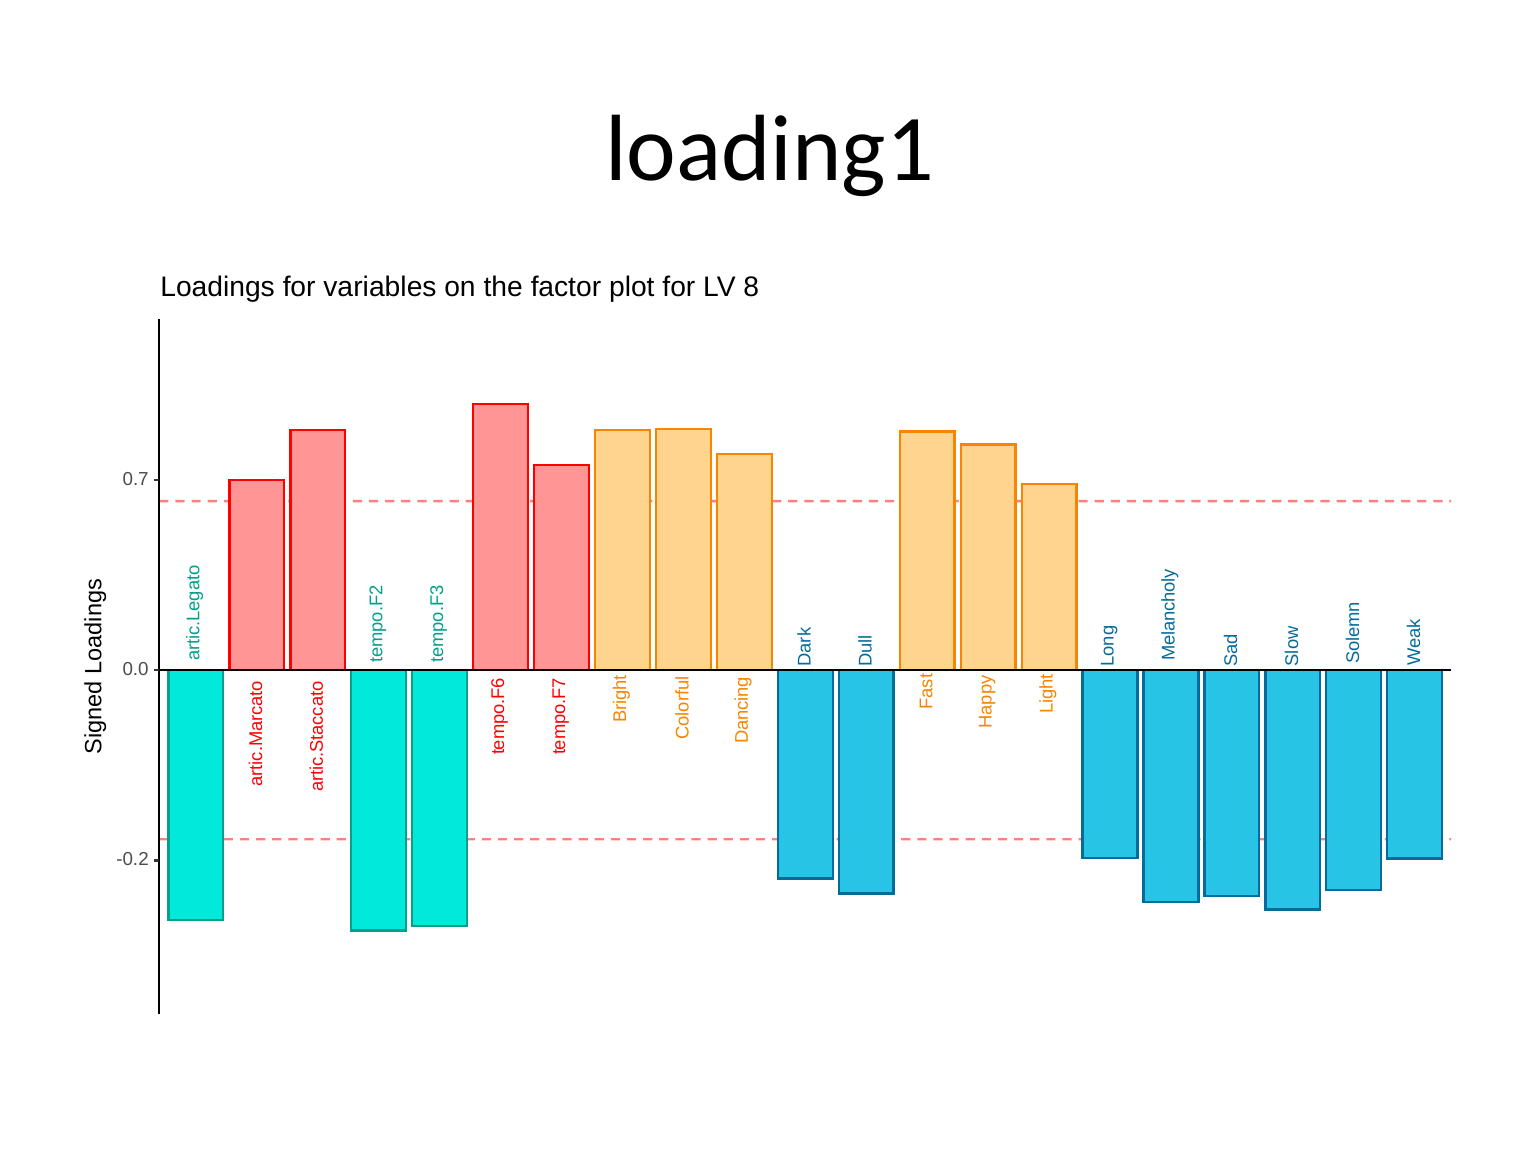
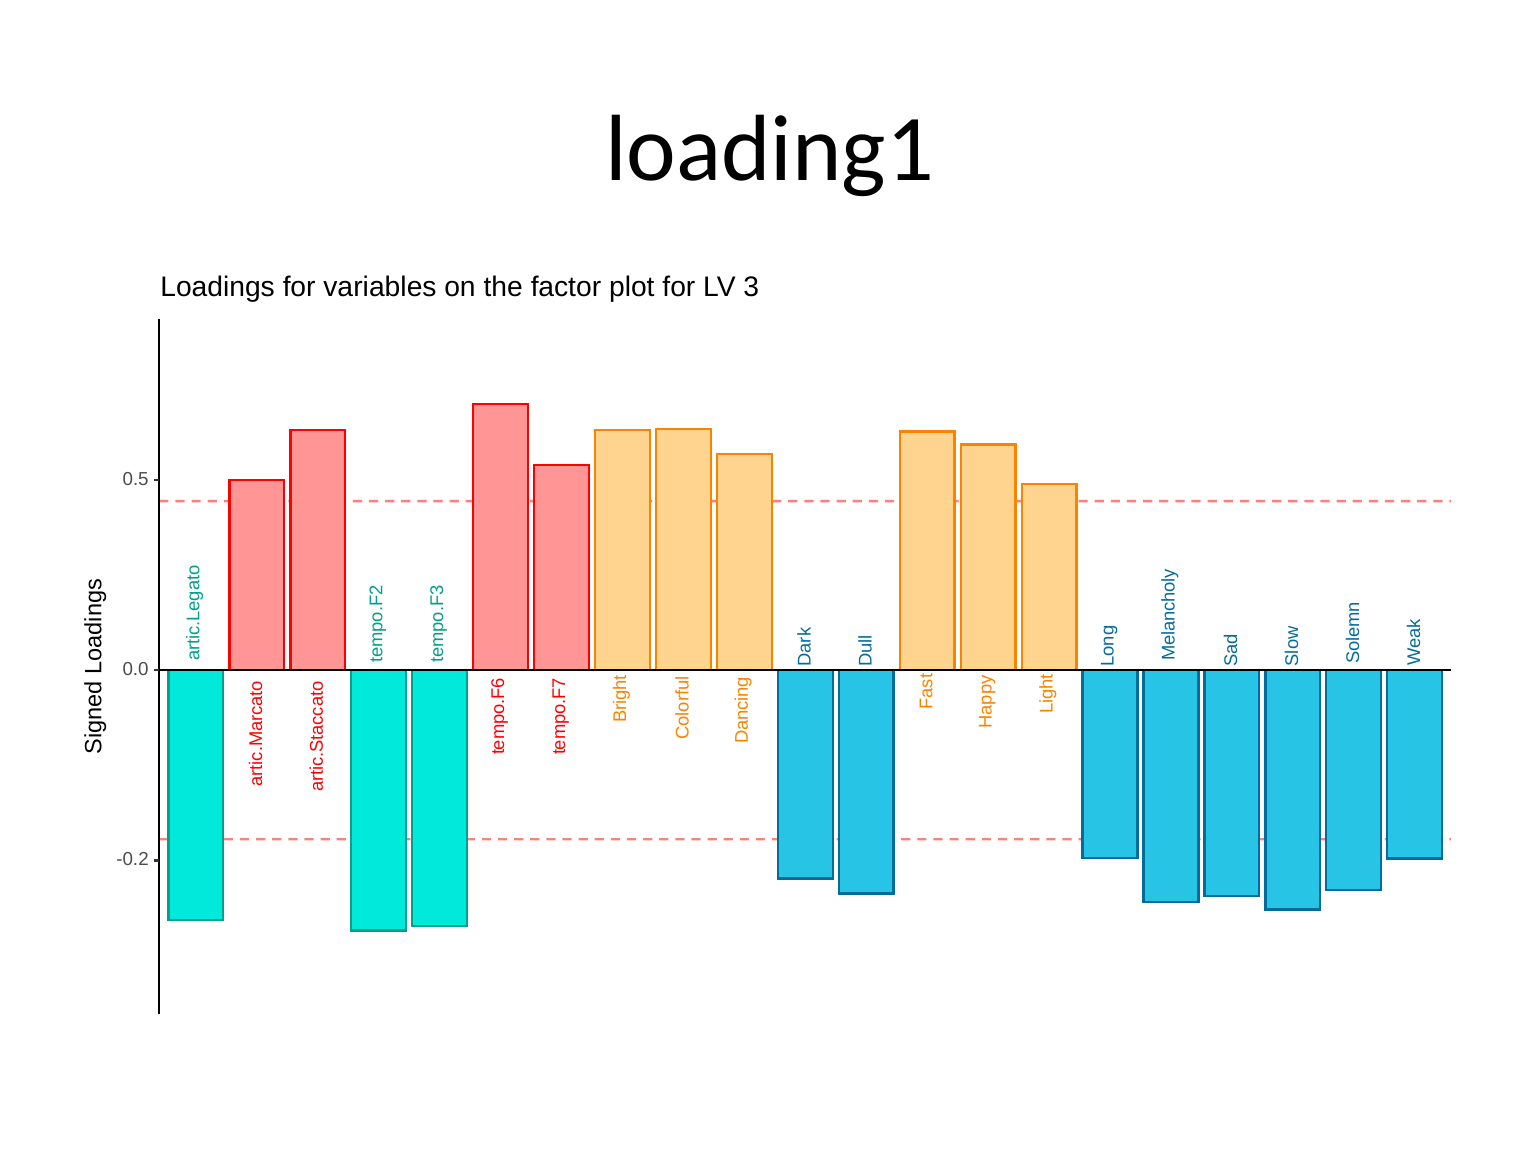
LV 8: 8 -> 3
0.7: 0.7 -> 0.5
